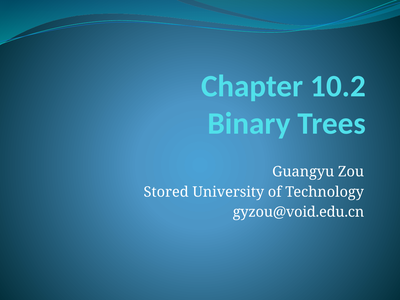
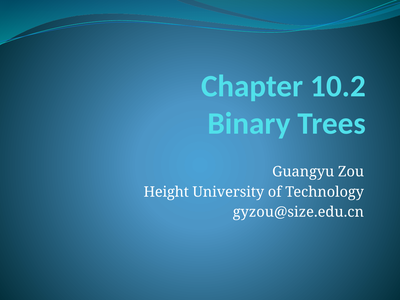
Stored: Stored -> Height
gyzou@void.edu.cn: gyzou@void.edu.cn -> gyzou@size.edu.cn
